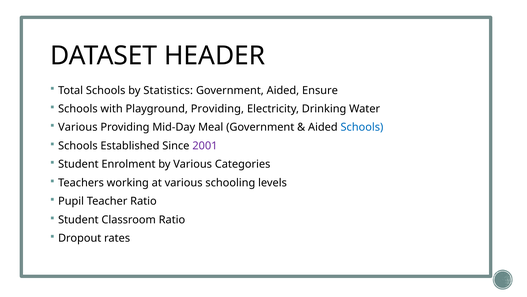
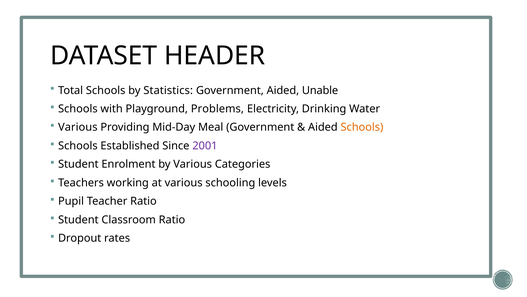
Ensure: Ensure -> Unable
Playground Providing: Providing -> Problems
Schools at (362, 127) colour: blue -> orange
